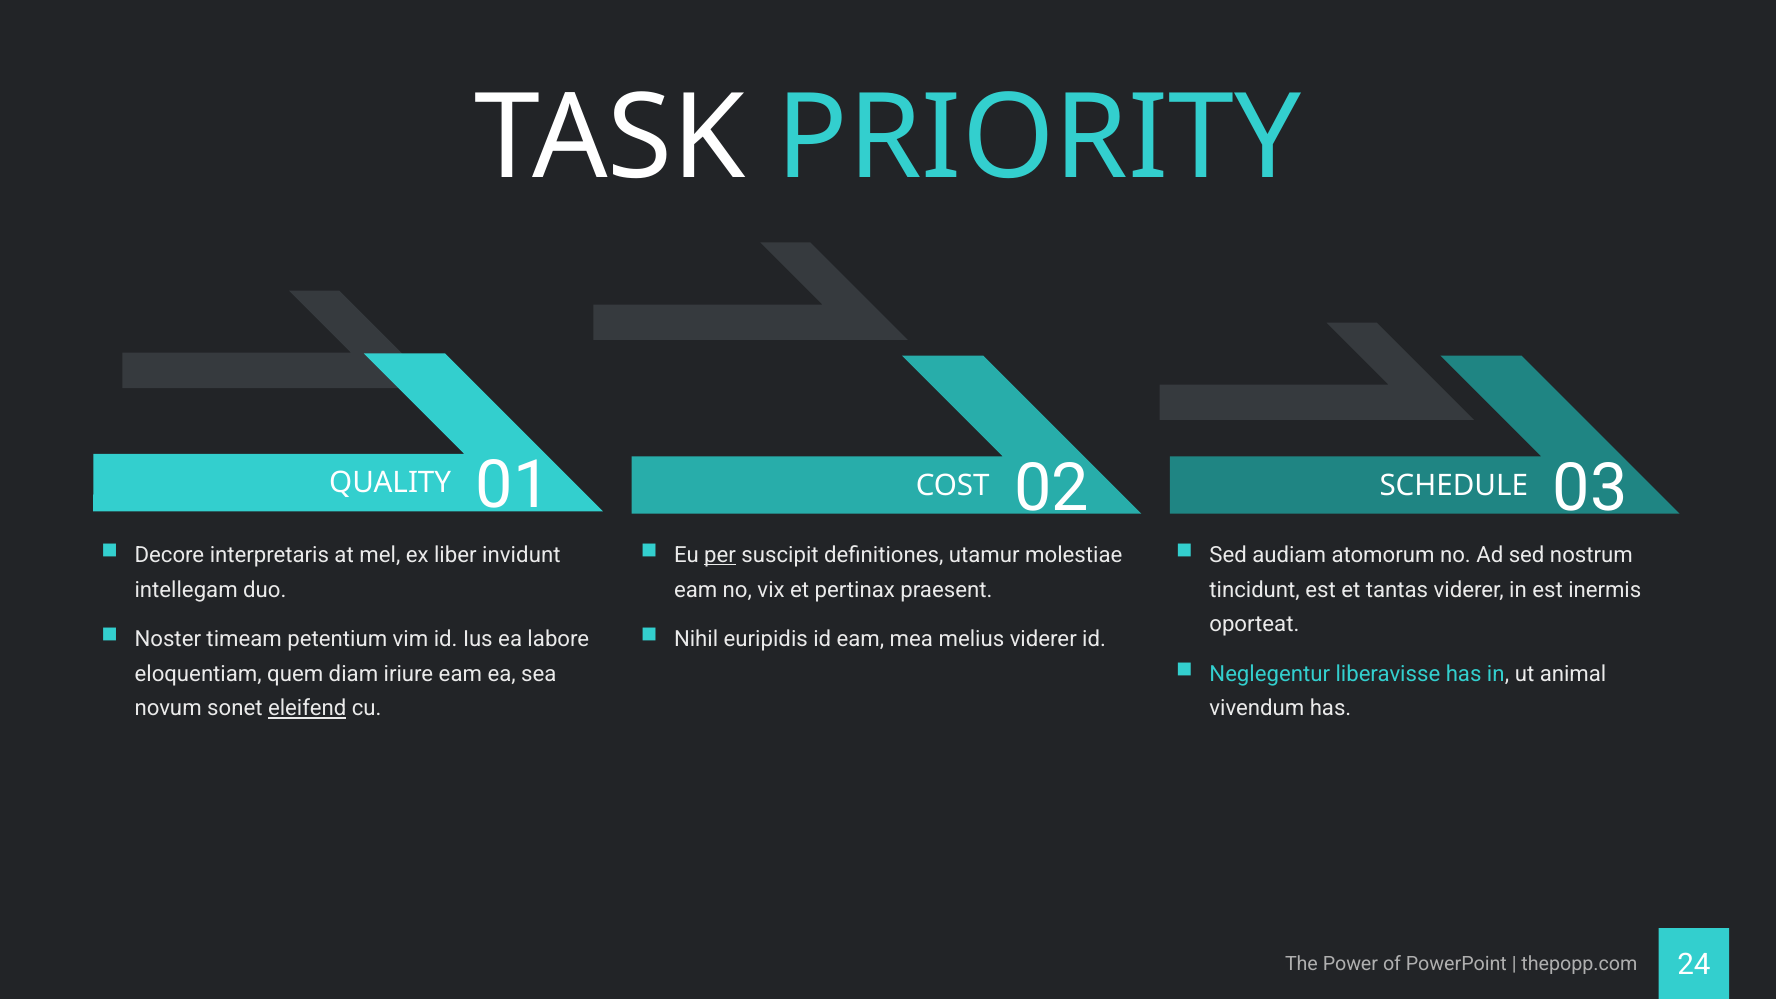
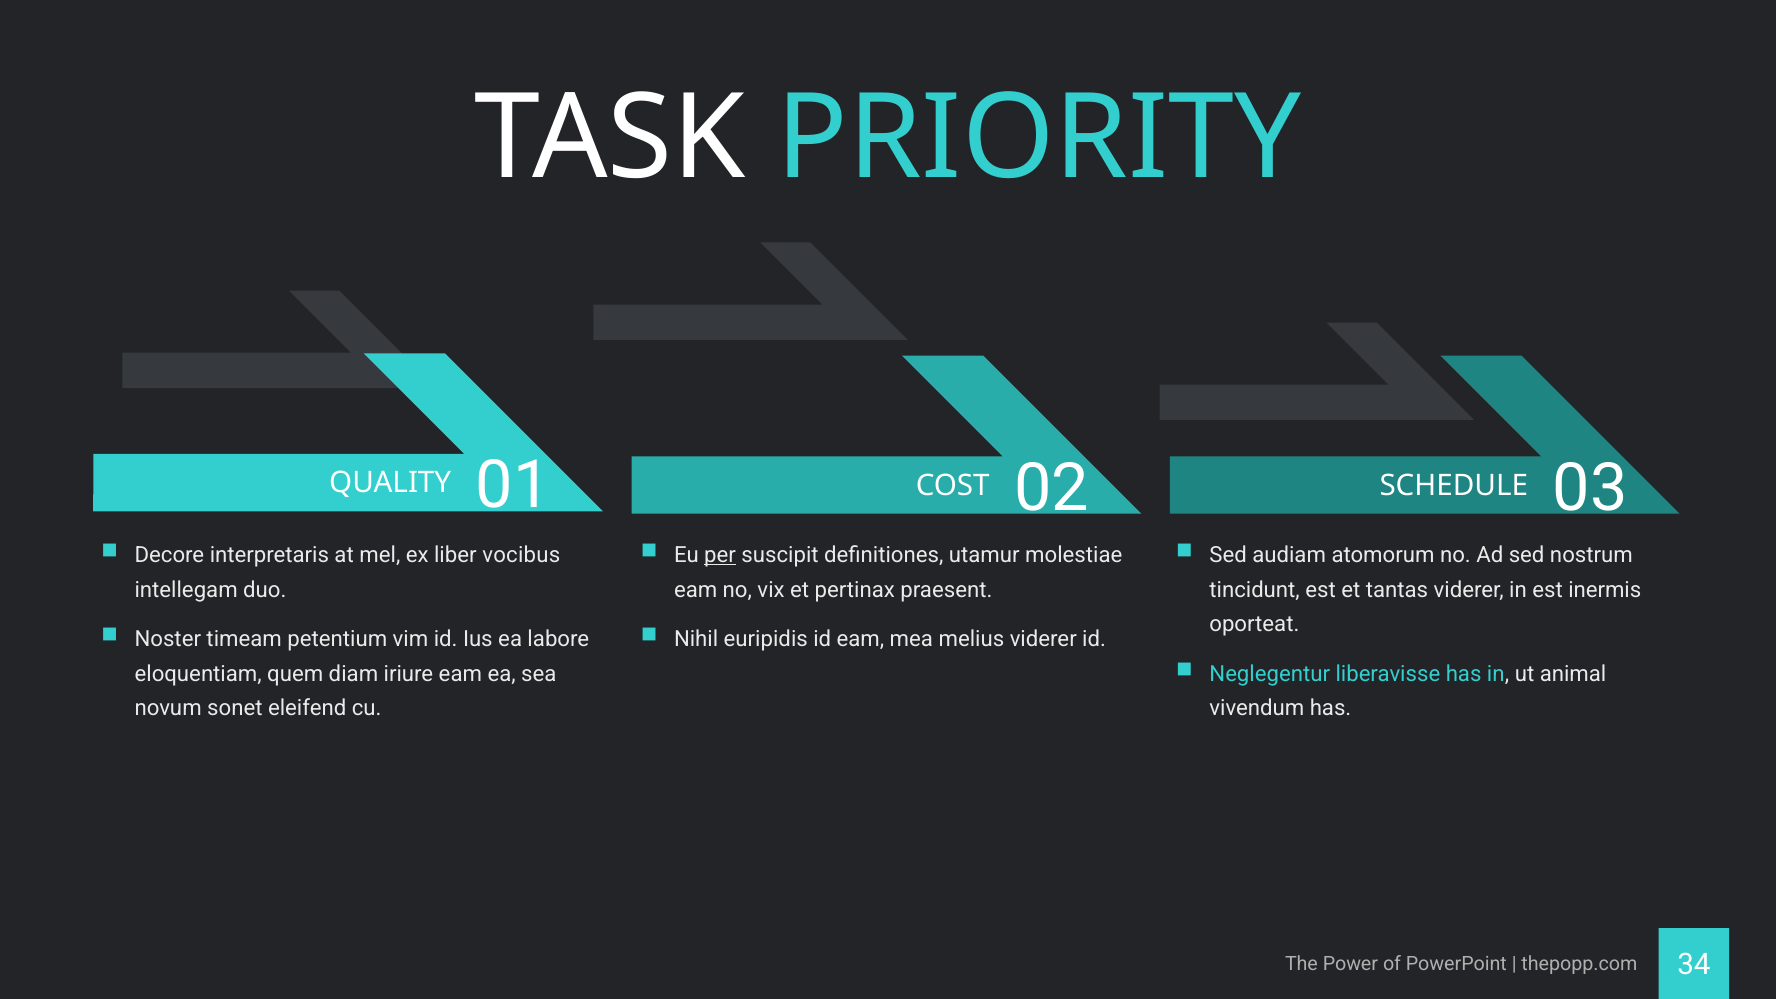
invidunt: invidunt -> vocibus
eleifend underline: present -> none
24: 24 -> 34
